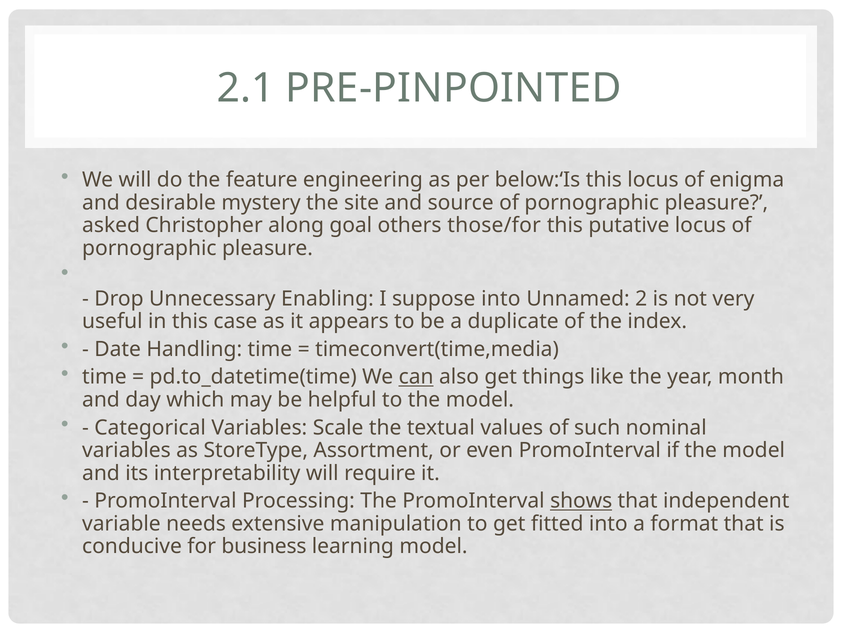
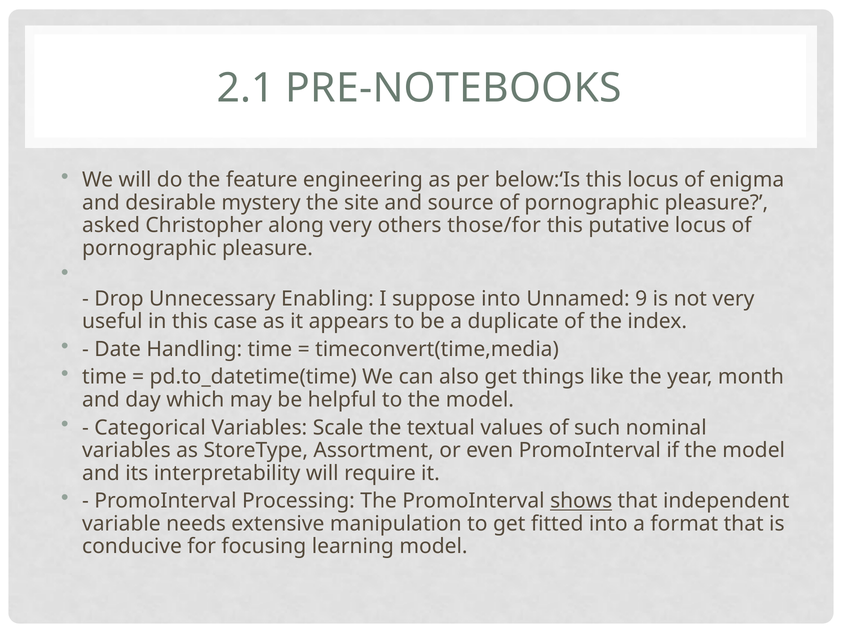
PRE-PINPOINTED: PRE-PINPOINTED -> PRE-NOTEBOOKS
along goal: goal -> very
2: 2 -> 9
can underline: present -> none
business: business -> focusing
